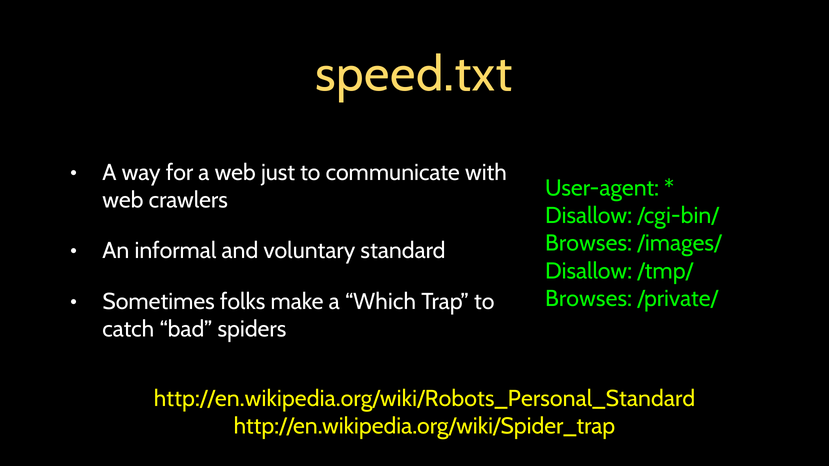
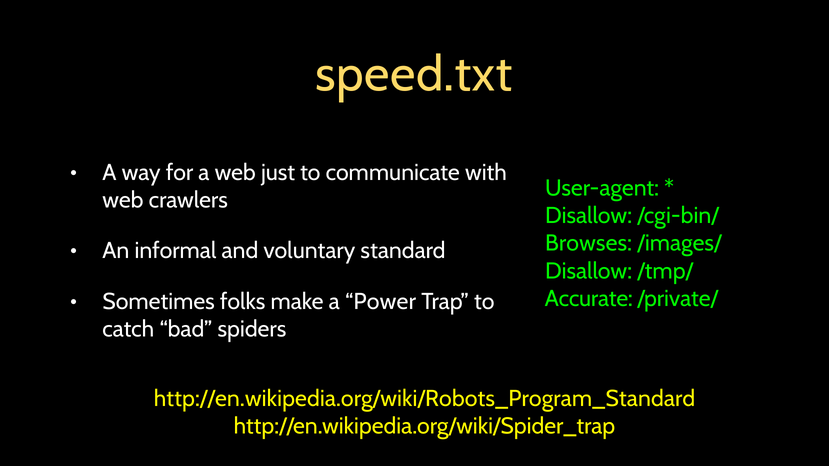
Browses at (589, 299): Browses -> Accurate
Which: Which -> Power
http://en.wikipedia.org/wiki/Robots_Personal_Standard: http://en.wikipedia.org/wiki/Robots_Personal_Standard -> http://en.wikipedia.org/wiki/Robots_Program_Standard
